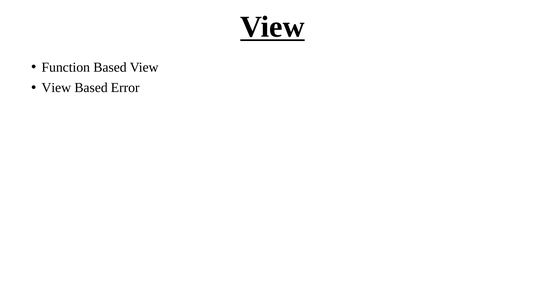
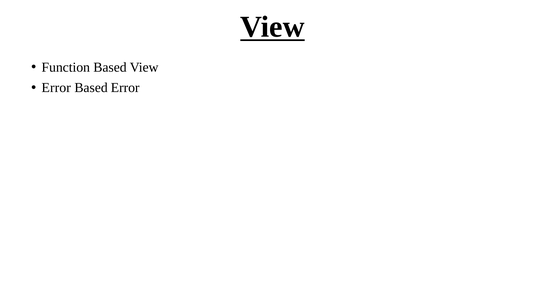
View at (56, 88): View -> Error
